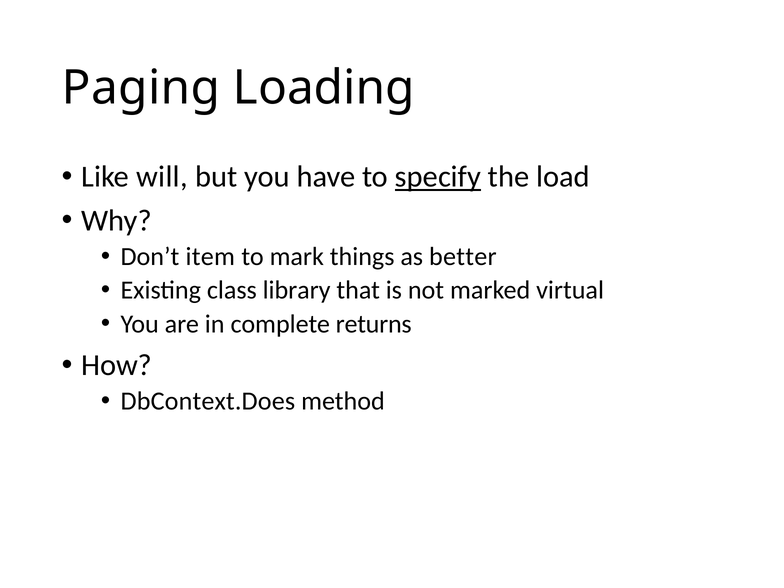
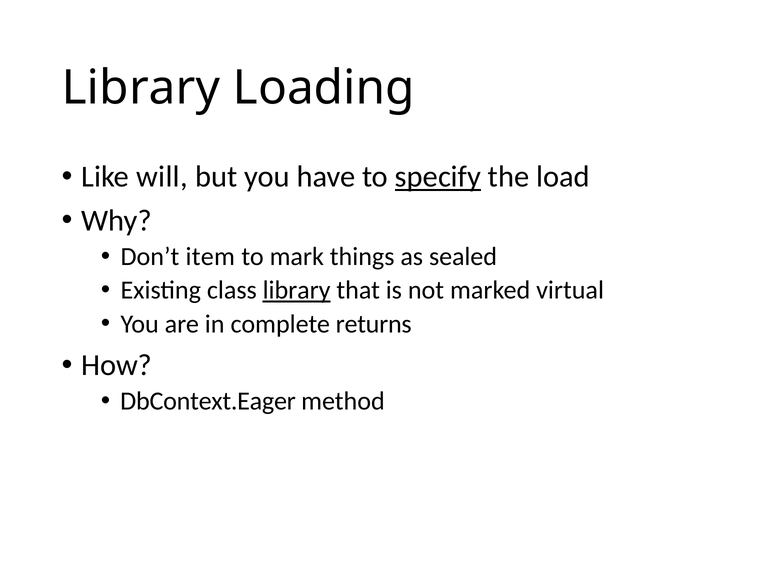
Paging at (141, 88): Paging -> Library
better: better -> sealed
library at (297, 290) underline: none -> present
DbContext.Does: DbContext.Does -> DbContext.Eager
